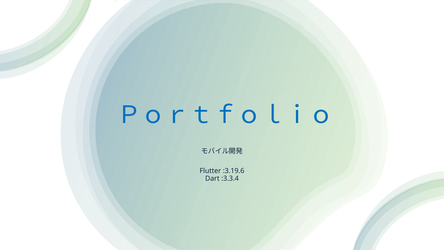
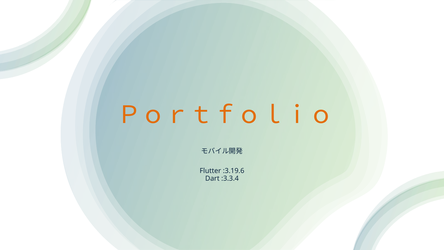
Ｐｏｒｔｆｏｌｉｏ colour: blue -> orange
